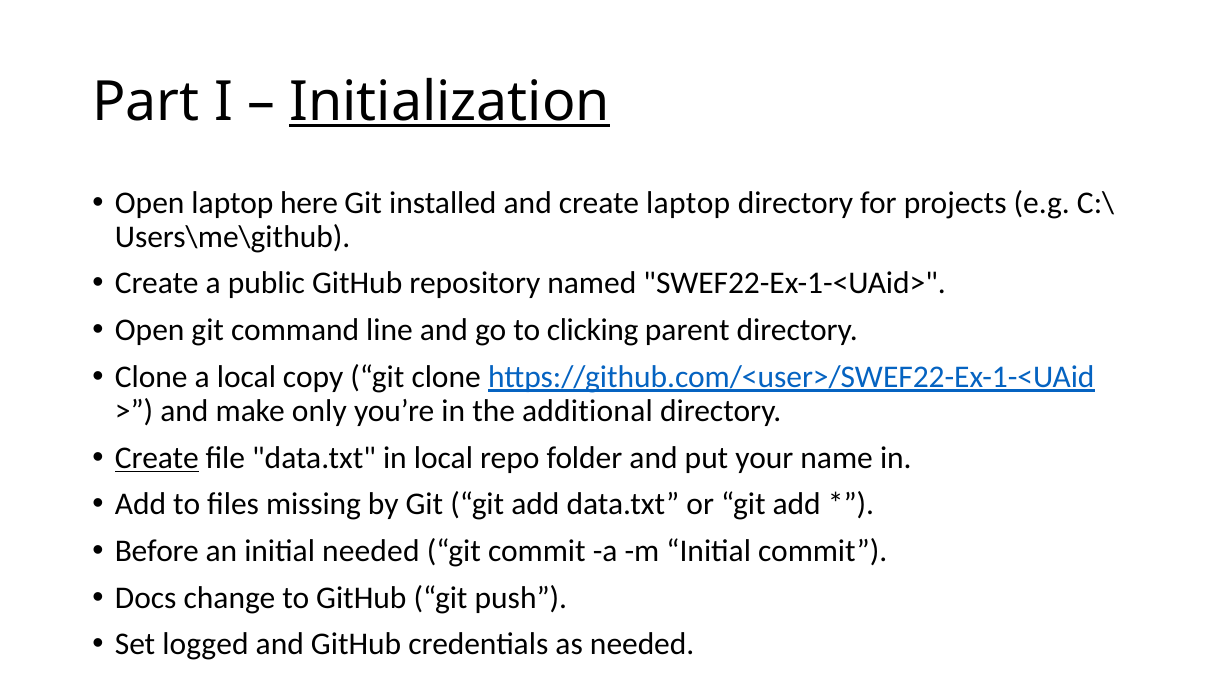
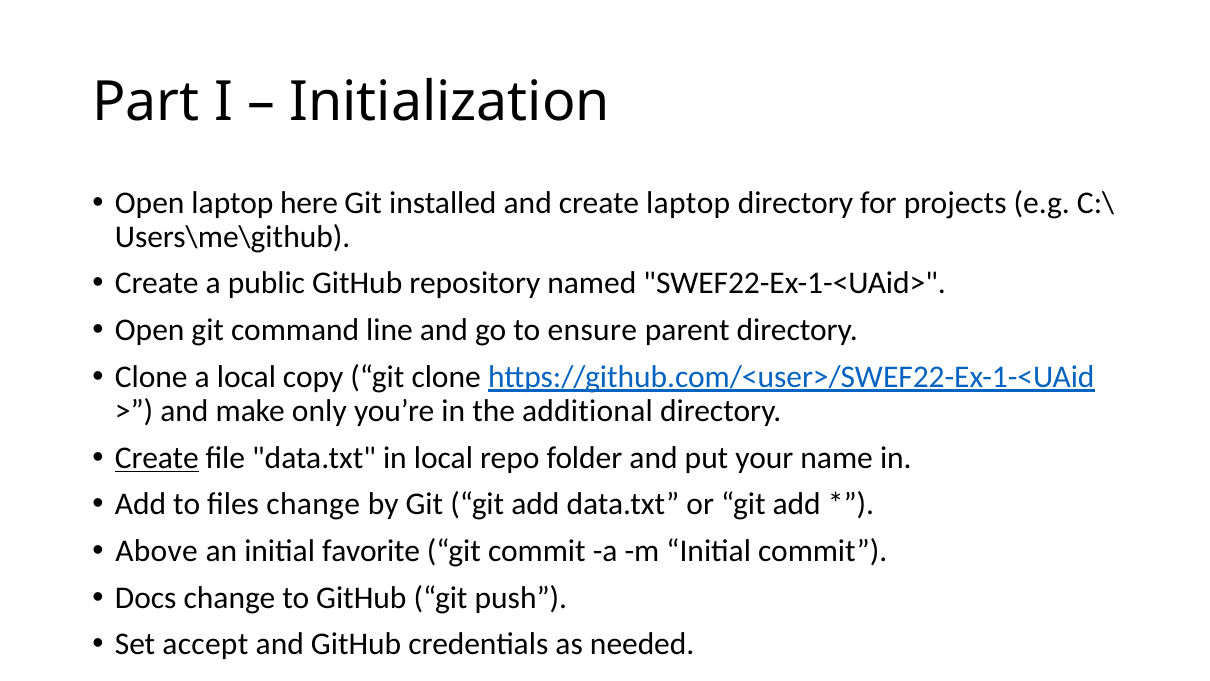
Initialization underline: present -> none
clicking: clicking -> ensure
files missing: missing -> change
Before: Before -> Above
initial needed: needed -> favorite
logged: logged -> accept
